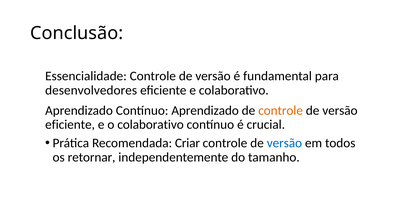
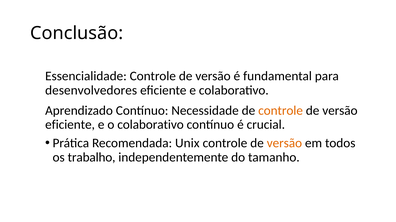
Contínuo Aprendizado: Aprendizado -> Necessidade
Criar: Criar -> Unix
versão at (284, 143) colour: blue -> orange
retornar: retornar -> trabalho
